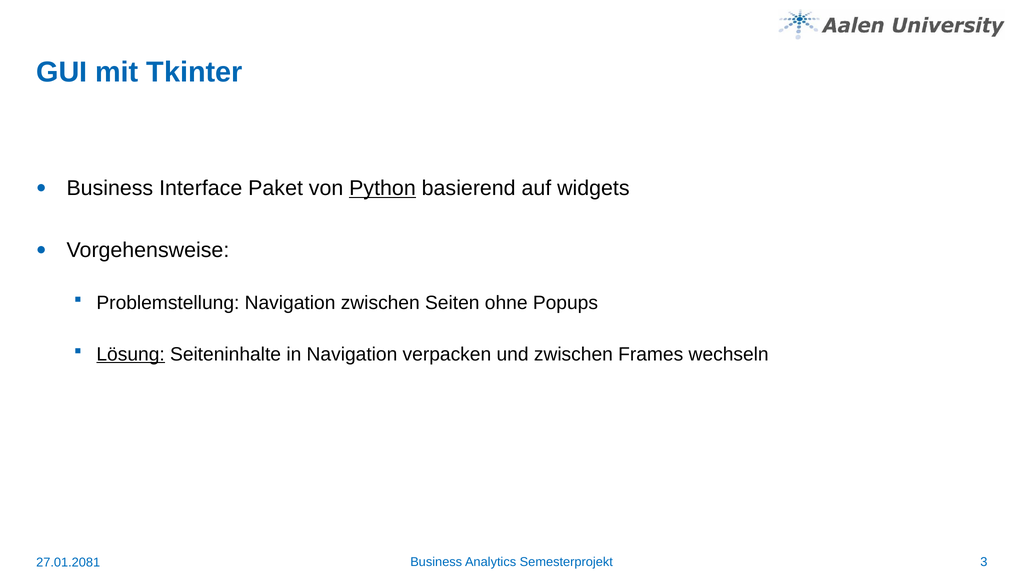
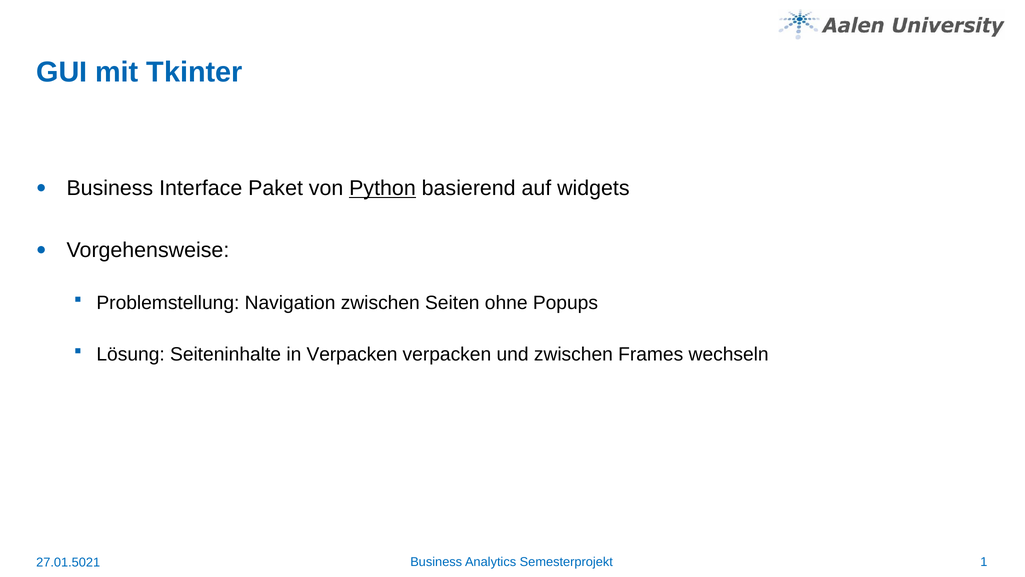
Lösung underline: present -> none
in Navigation: Navigation -> Verpacken
3: 3 -> 1
27.01.2081: 27.01.2081 -> 27.01.5021
